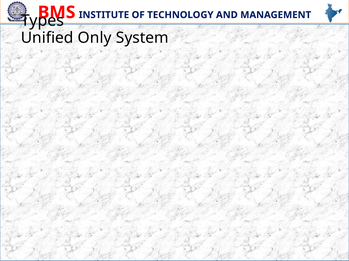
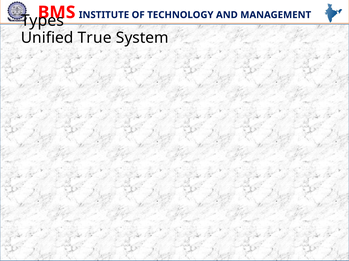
Only: Only -> True
